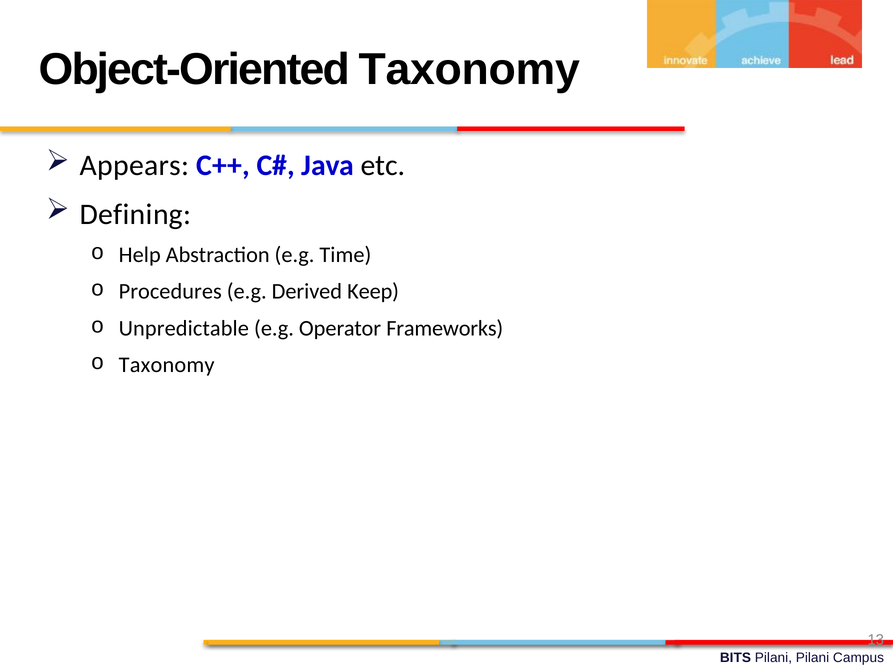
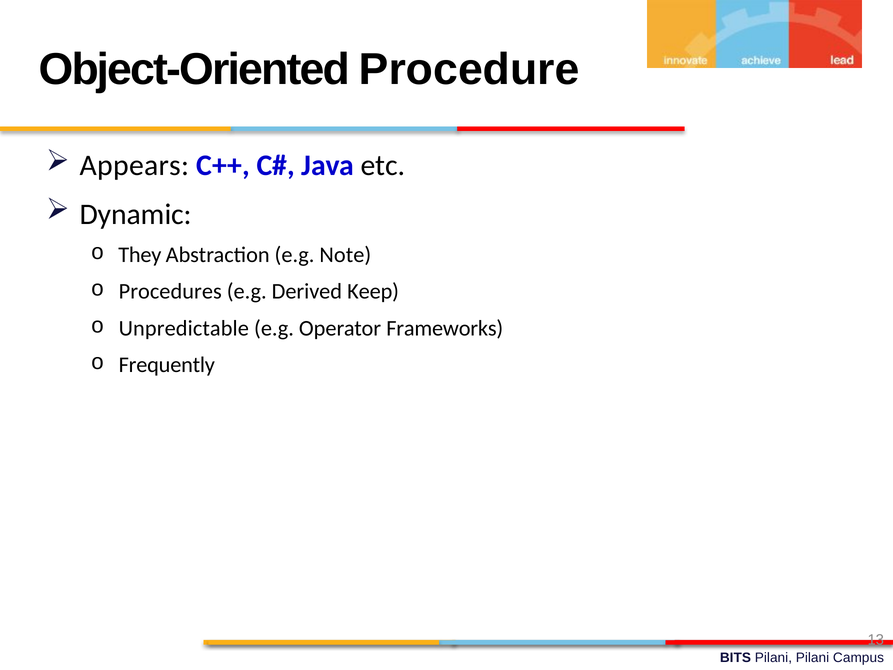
Object-Oriented Taxonomy: Taxonomy -> Procedure
Defining: Defining -> Dynamic
Help: Help -> They
Time: Time -> Note
Taxonomy at (167, 365): Taxonomy -> Frequently
